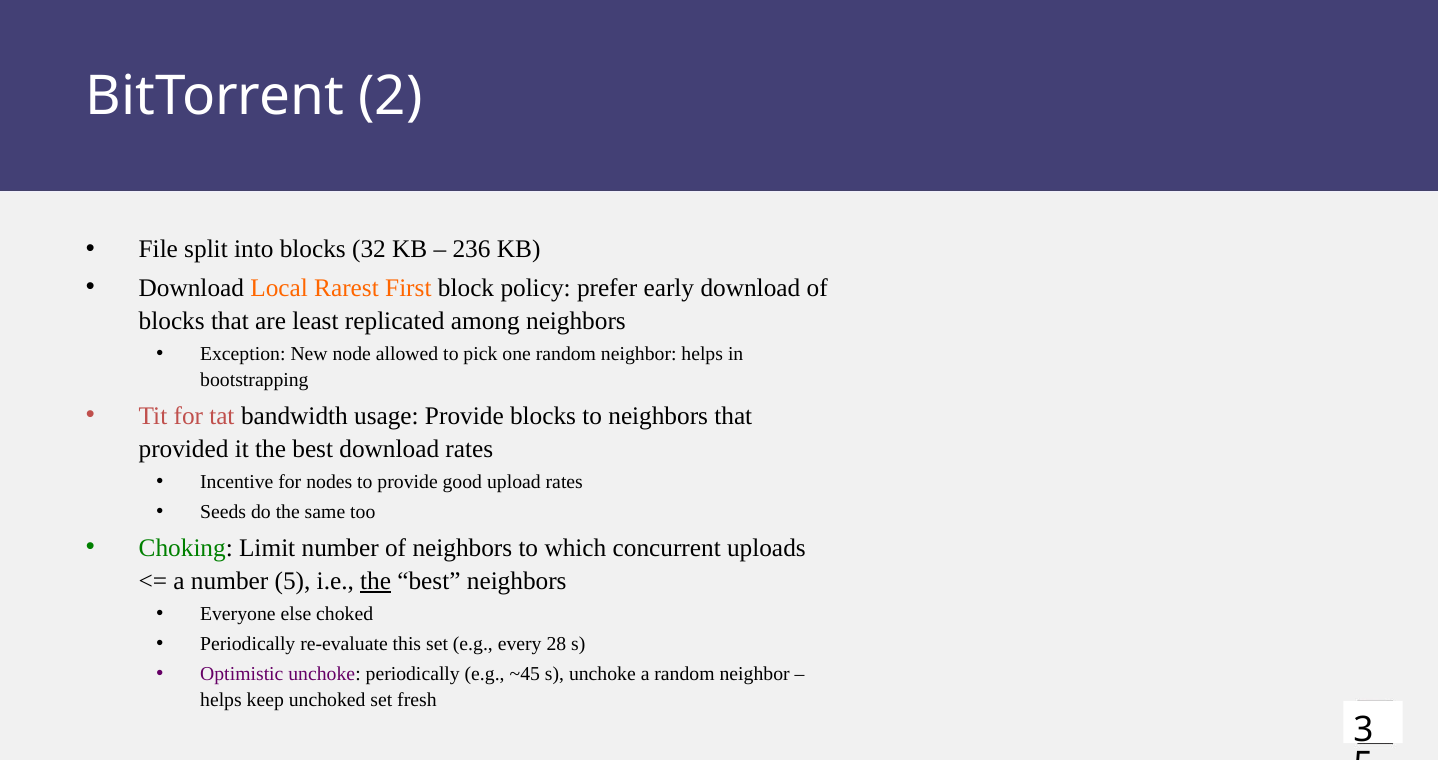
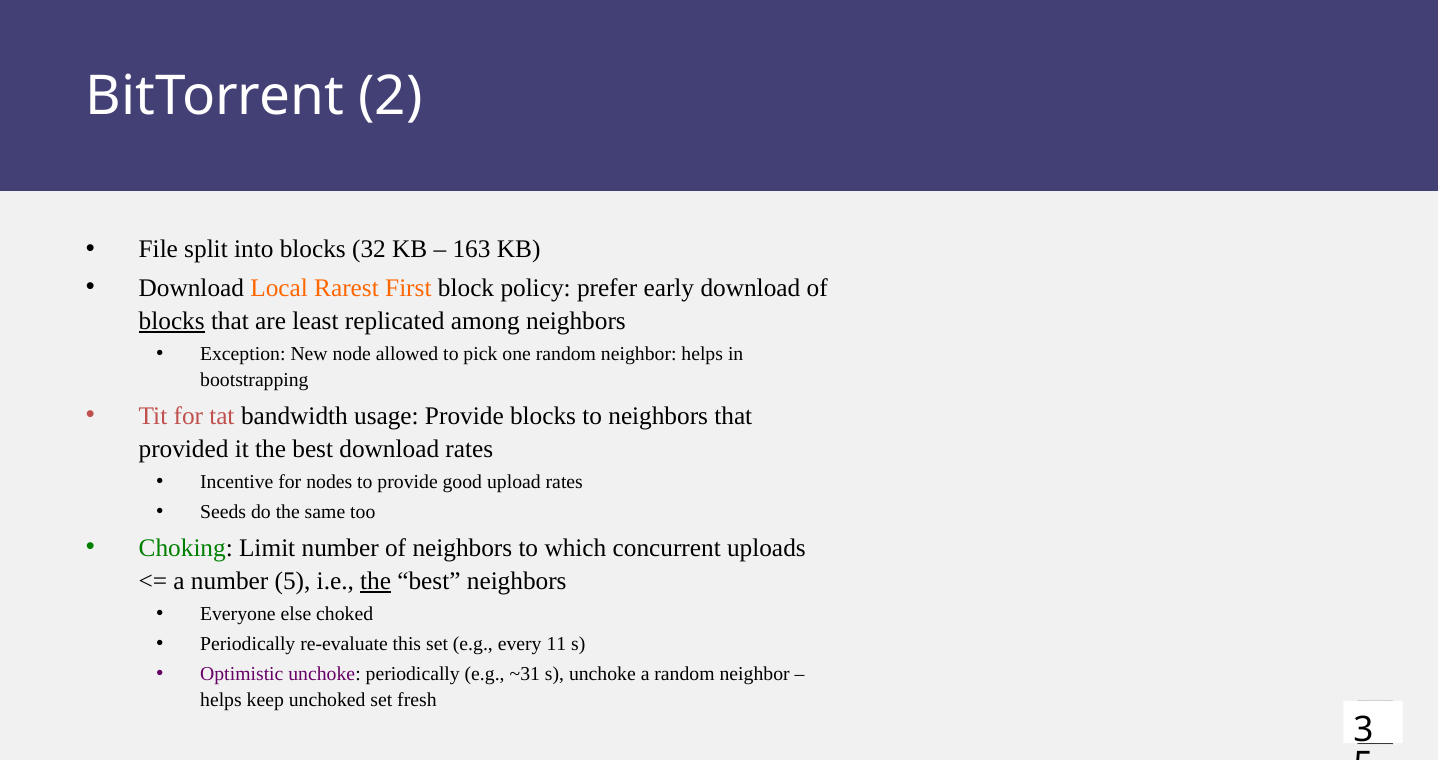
236: 236 -> 163
blocks at (172, 321) underline: none -> present
28: 28 -> 11
~45: ~45 -> ~31
